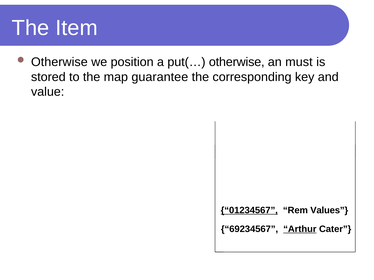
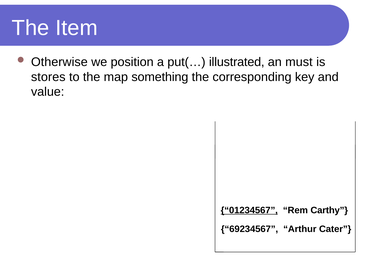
put(… otherwise: otherwise -> illustrated
stored: stored -> stores
guarantee: guarantee -> something
Values: Values -> Carthy
Arthur underline: present -> none
